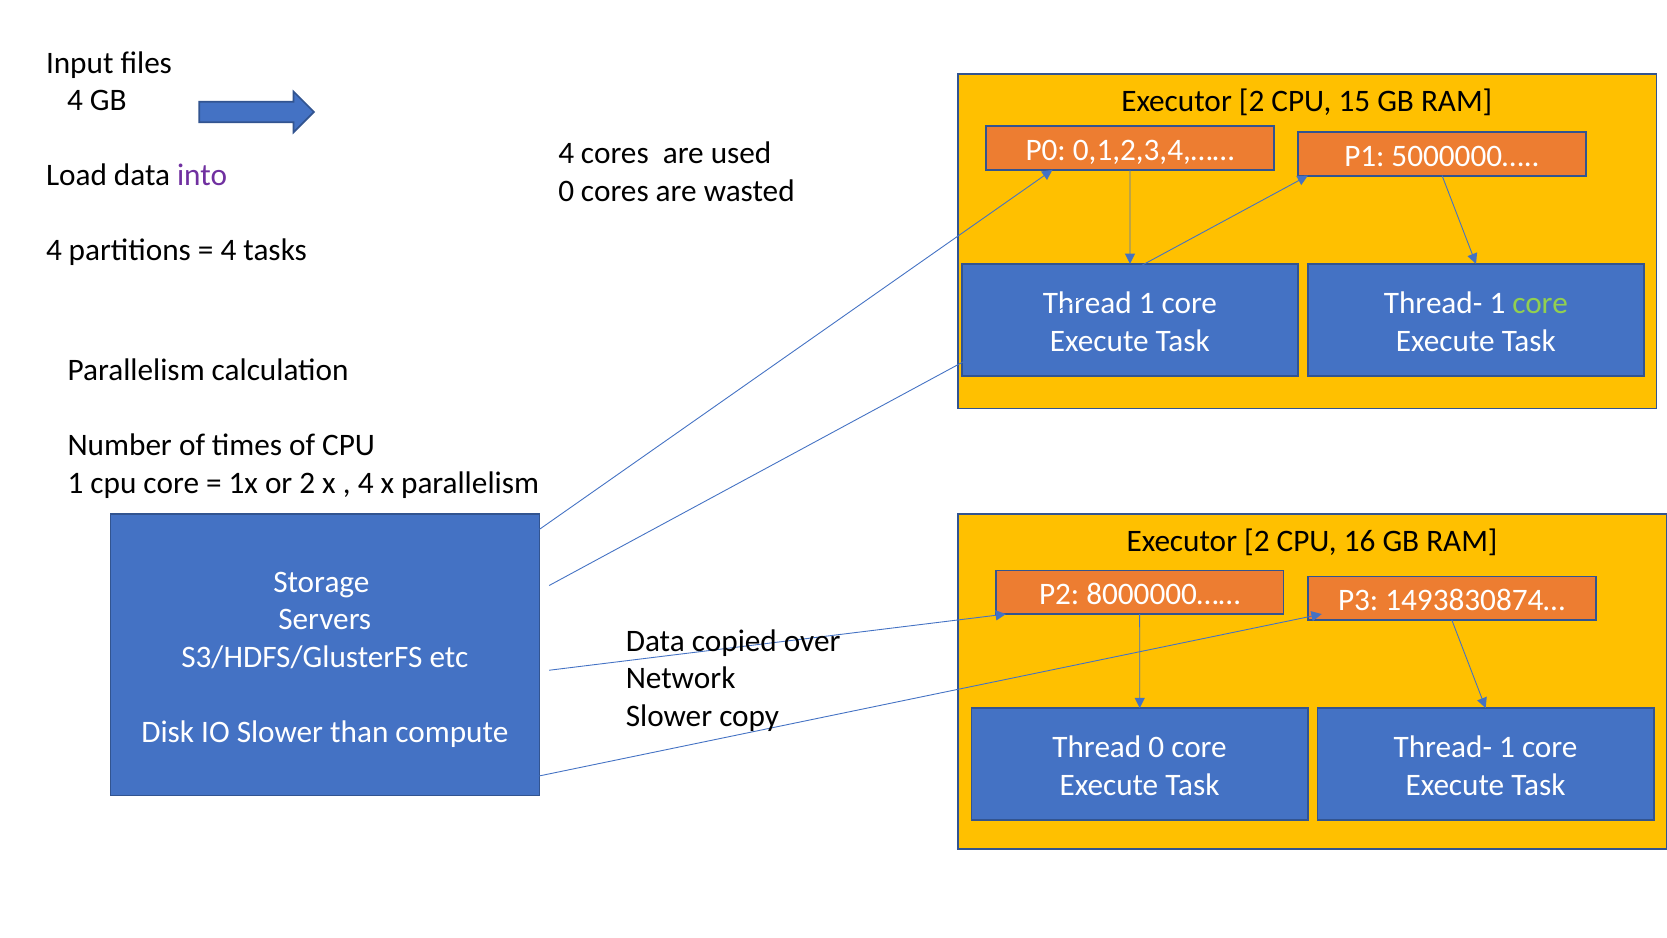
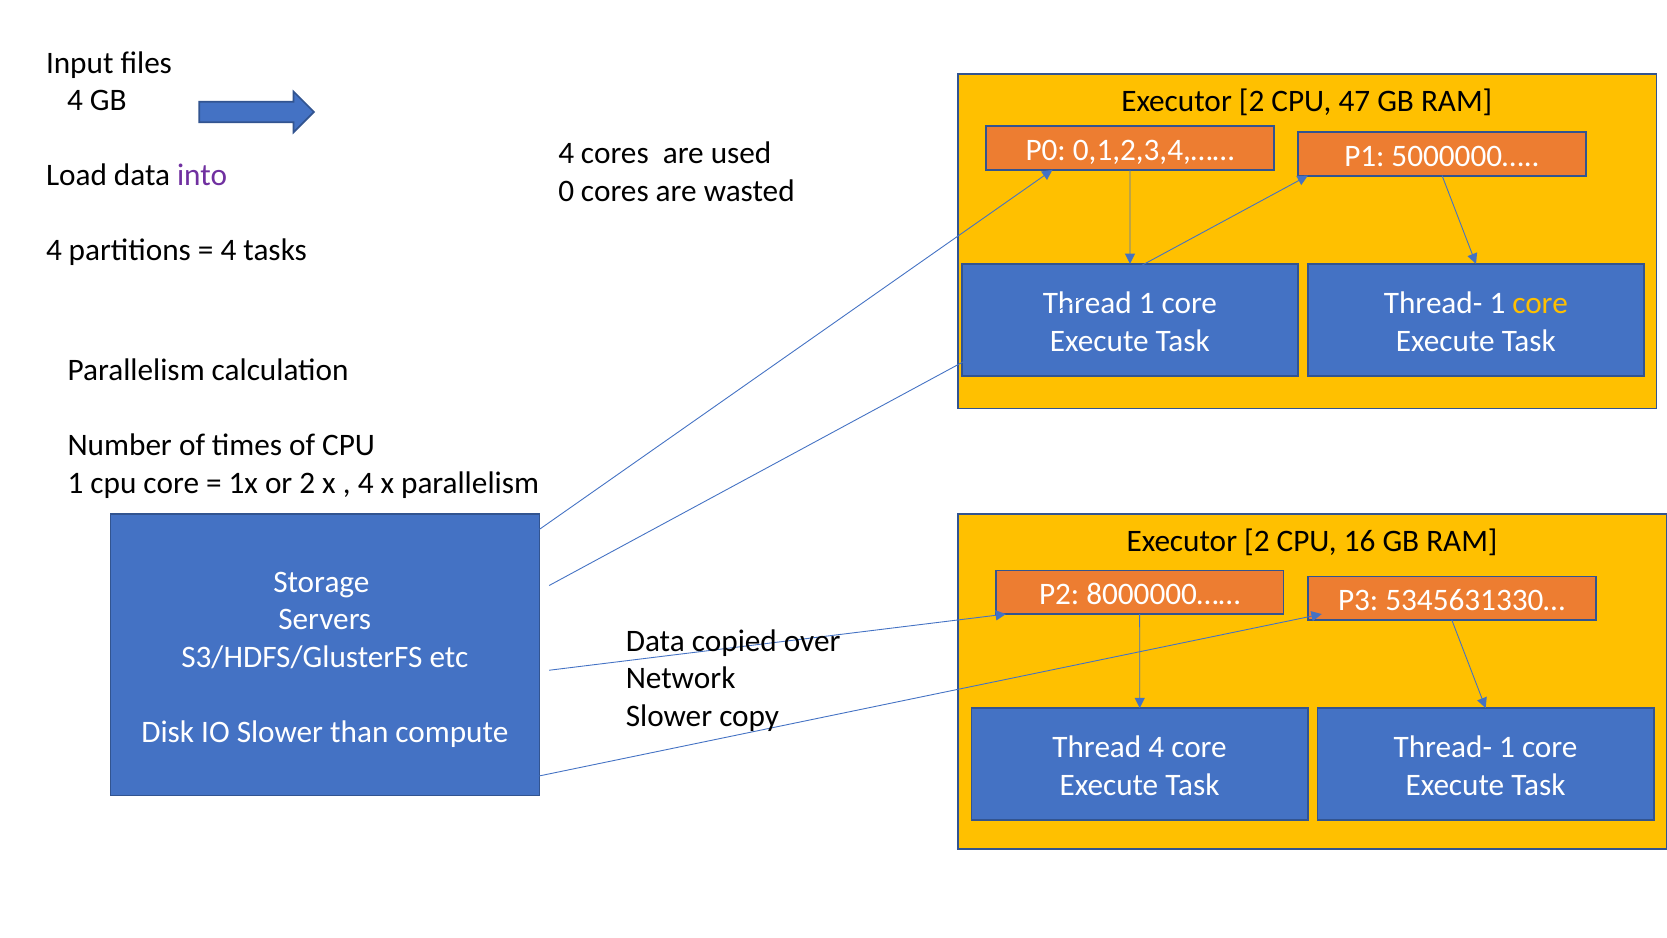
15: 15 -> 47
core at (1540, 303) colour: light green -> yellow
1493830874…: 1493830874… -> 5345631330…
Thread 0: 0 -> 4
